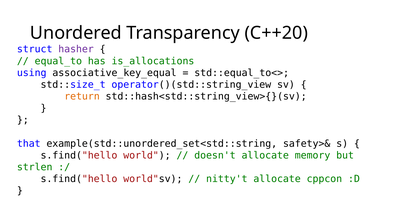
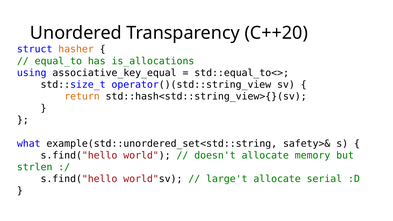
hasher colour: purple -> orange
that: that -> what
nitty't: nitty't -> large't
cppcon: cppcon -> serial
